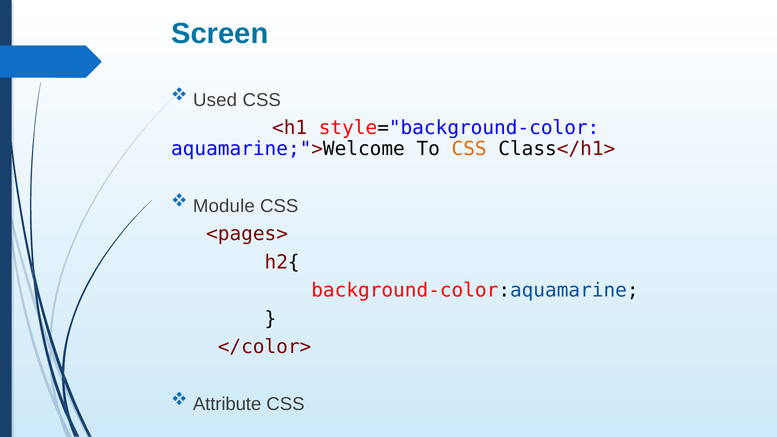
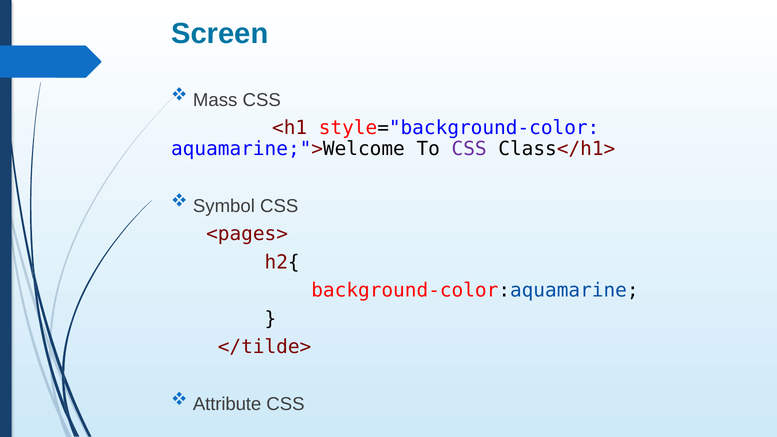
Used: Used -> Mass
CSS at (469, 149) colour: orange -> purple
Module: Module -> Symbol
</color>: </color> -> </tilde>
